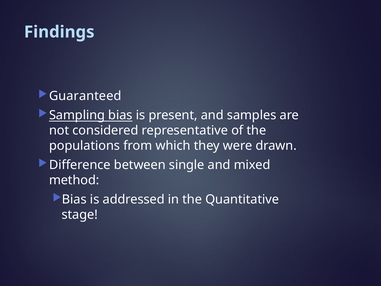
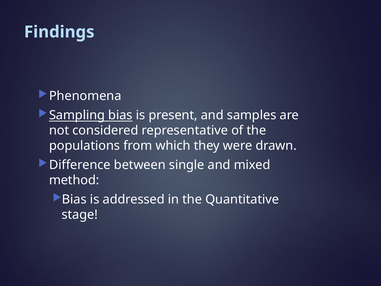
Guaranteed: Guaranteed -> Phenomena
